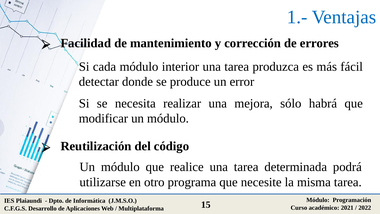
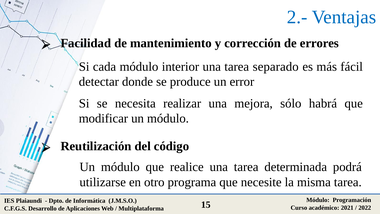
1.-: 1.- -> 2.-
produzca: produzca -> separado
